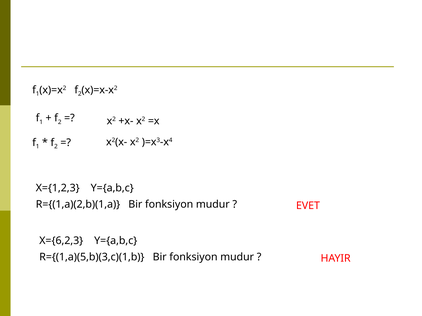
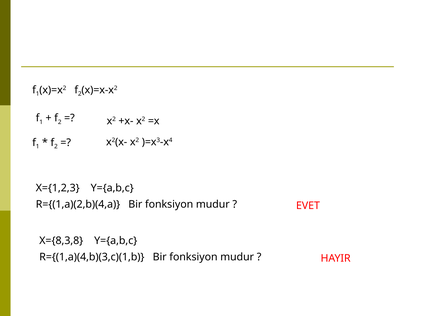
R={(1,a)(2,b)(1,a: R={(1,a)(2,b)(1,a -> R={(1,a)(2,b)(4,a
X={6,2,3: X={6,2,3 -> X={8,3,8
R={(1,a)(5,b)(3,c)(1,b: R={(1,a)(5,b)(3,c)(1,b -> R={(1,a)(4,b)(3,c)(1,b
